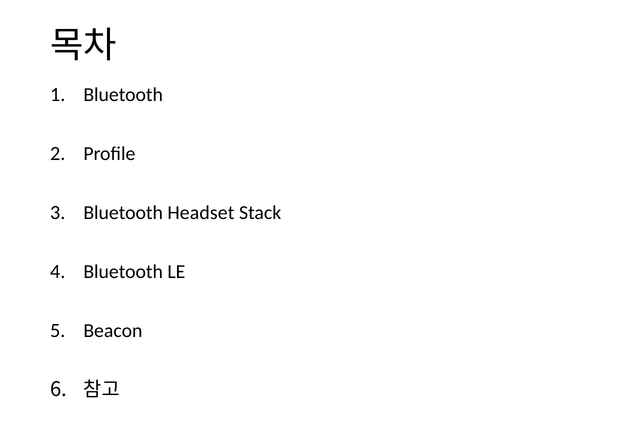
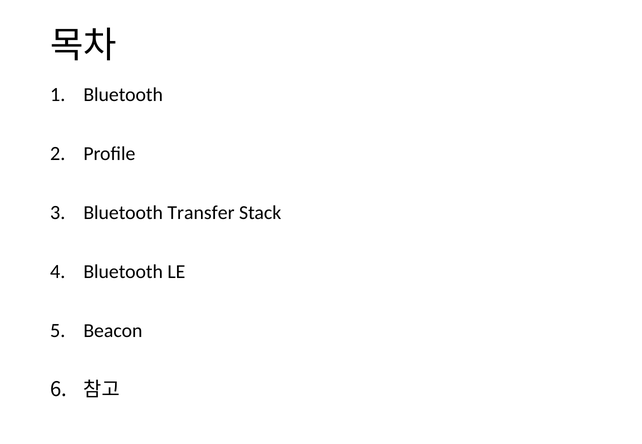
Headset: Headset -> Transfer
